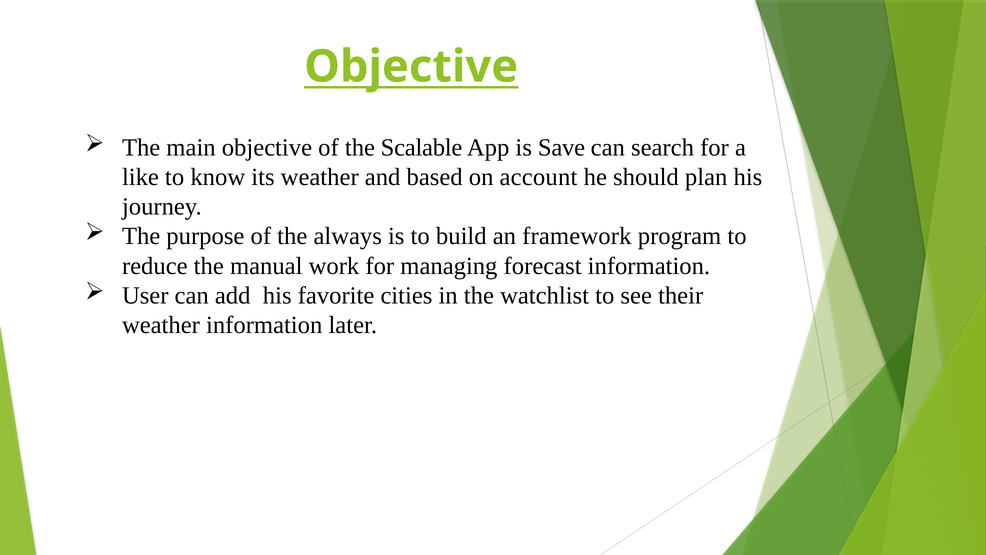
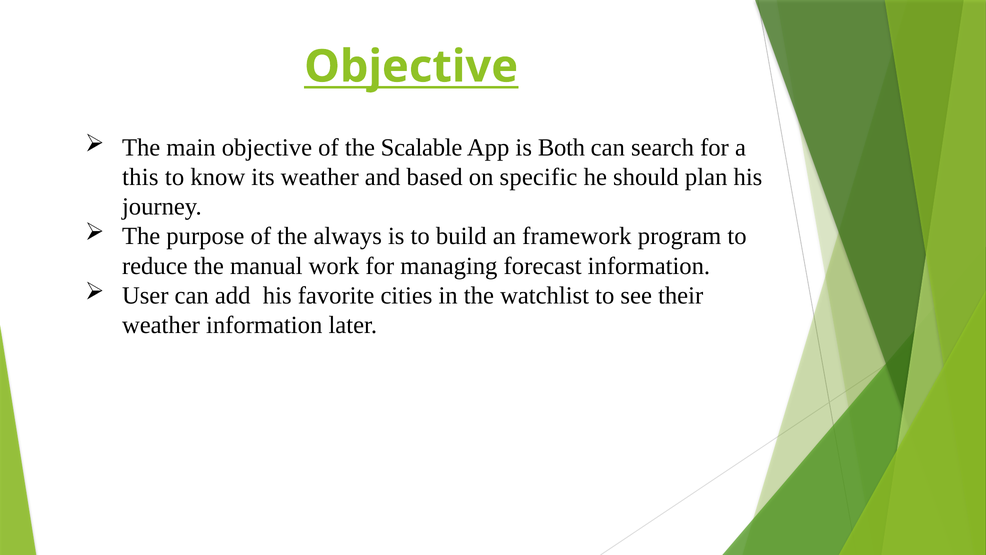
Save: Save -> Both
like: like -> this
account: account -> specific
